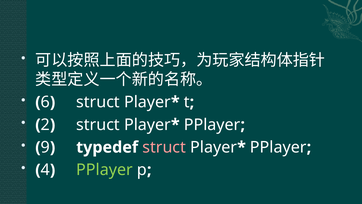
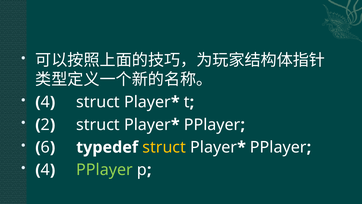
6 at (45, 102): 6 -> 4
9: 9 -> 6
struct at (164, 147) colour: pink -> yellow
